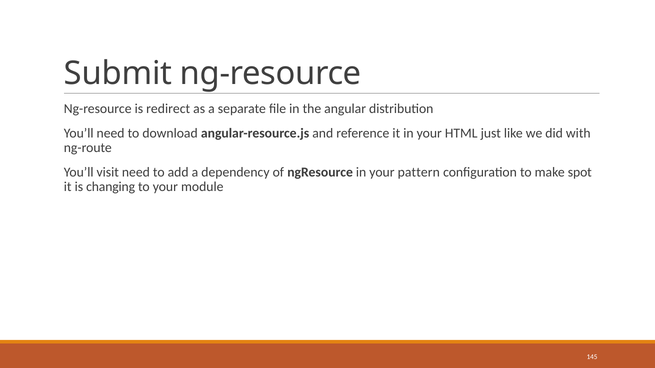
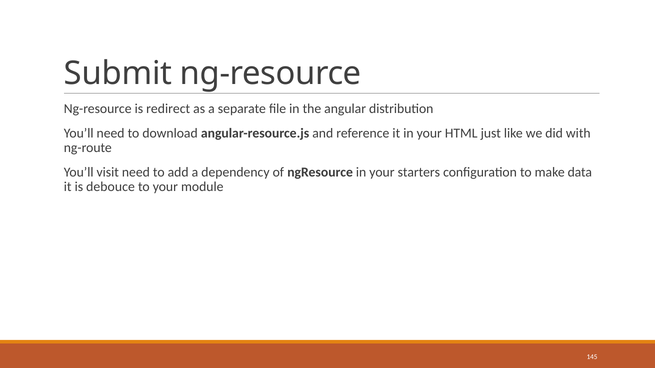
pattern: pattern -> starters
spot: spot -> data
changing: changing -> debouce
